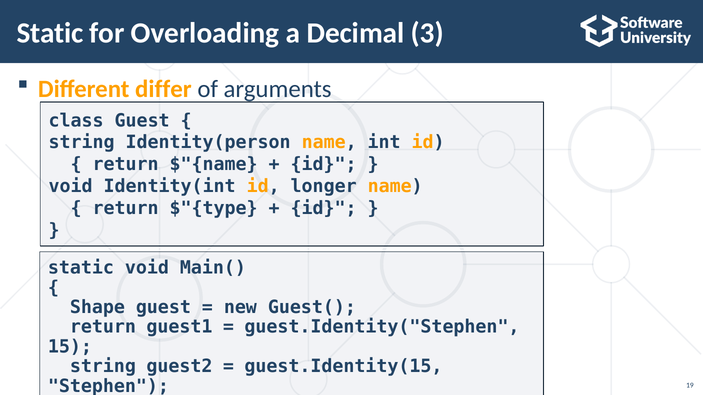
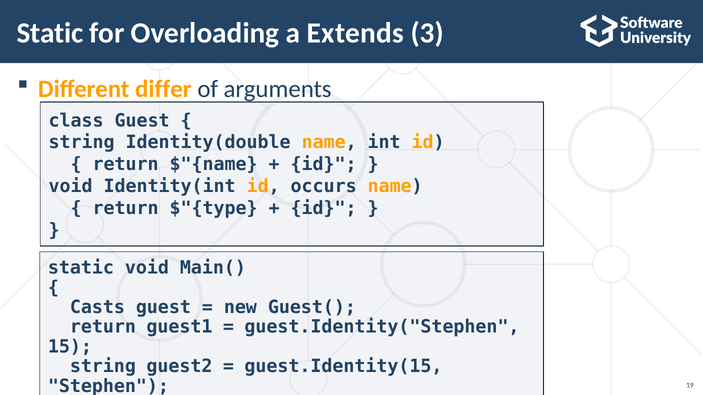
Decimal: Decimal -> Extends
Identity(person: Identity(person -> Identity(double
longer: longer -> occurs
Shape: Shape -> Casts
